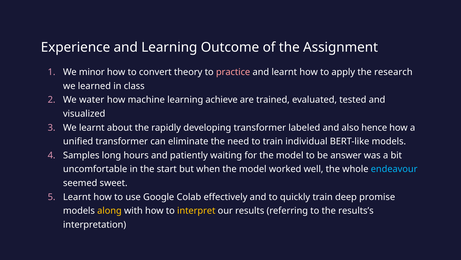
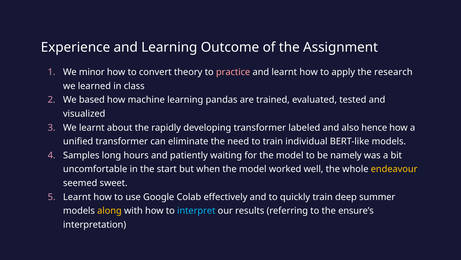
water: water -> based
achieve: achieve -> pandas
answer: answer -> namely
endeavour colour: light blue -> yellow
promise: promise -> summer
interpret colour: yellow -> light blue
results’s: results’s -> ensure’s
